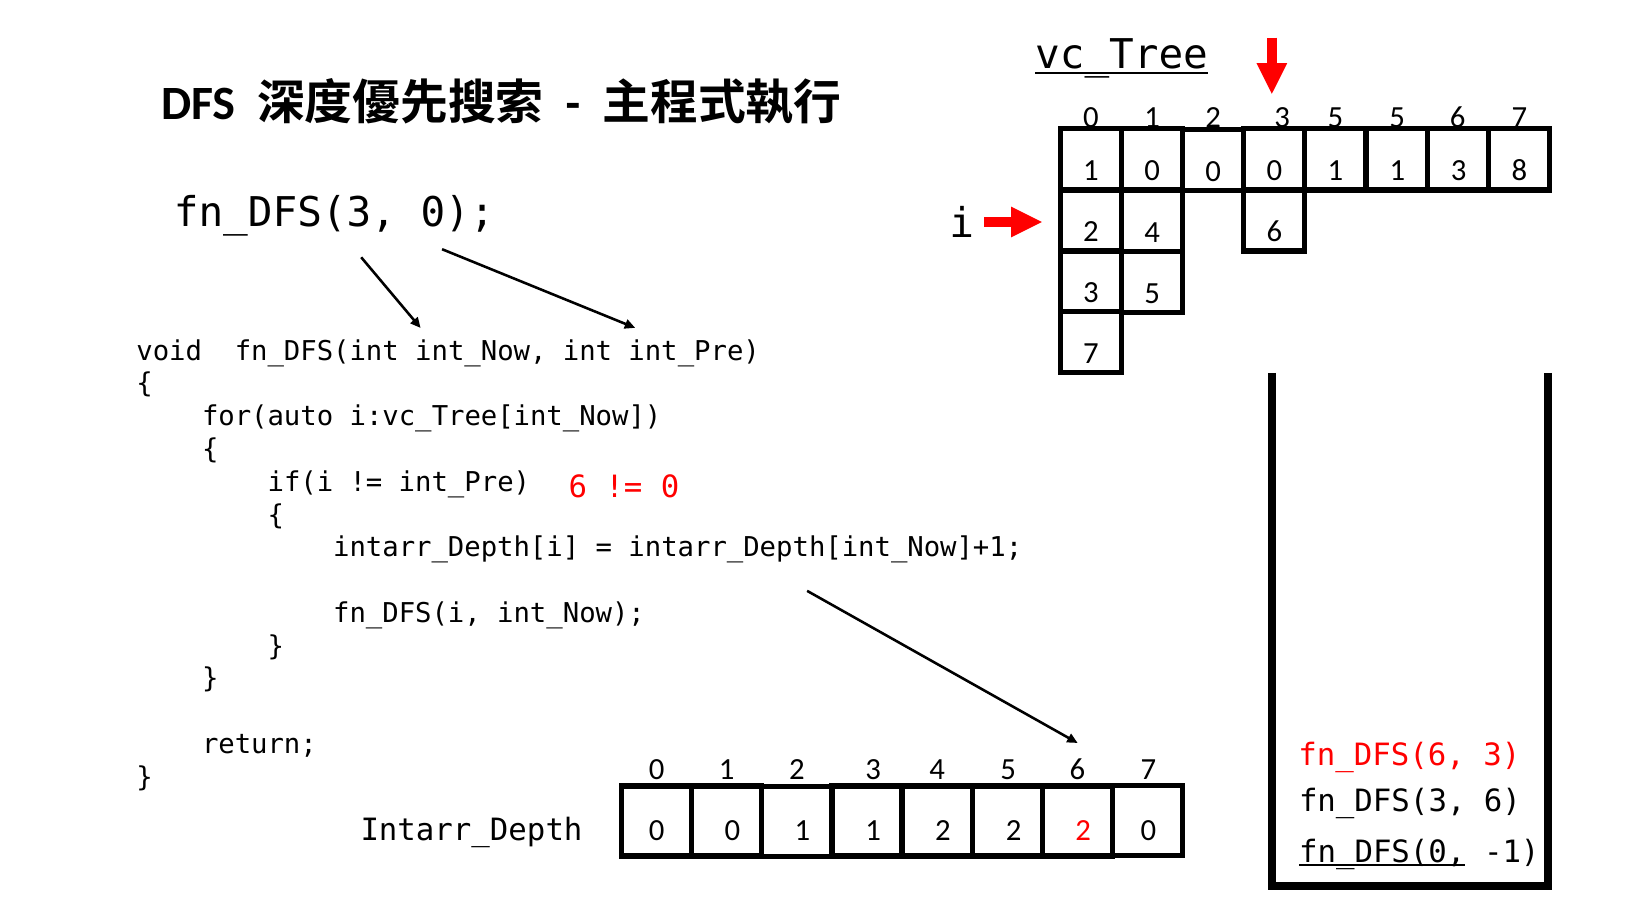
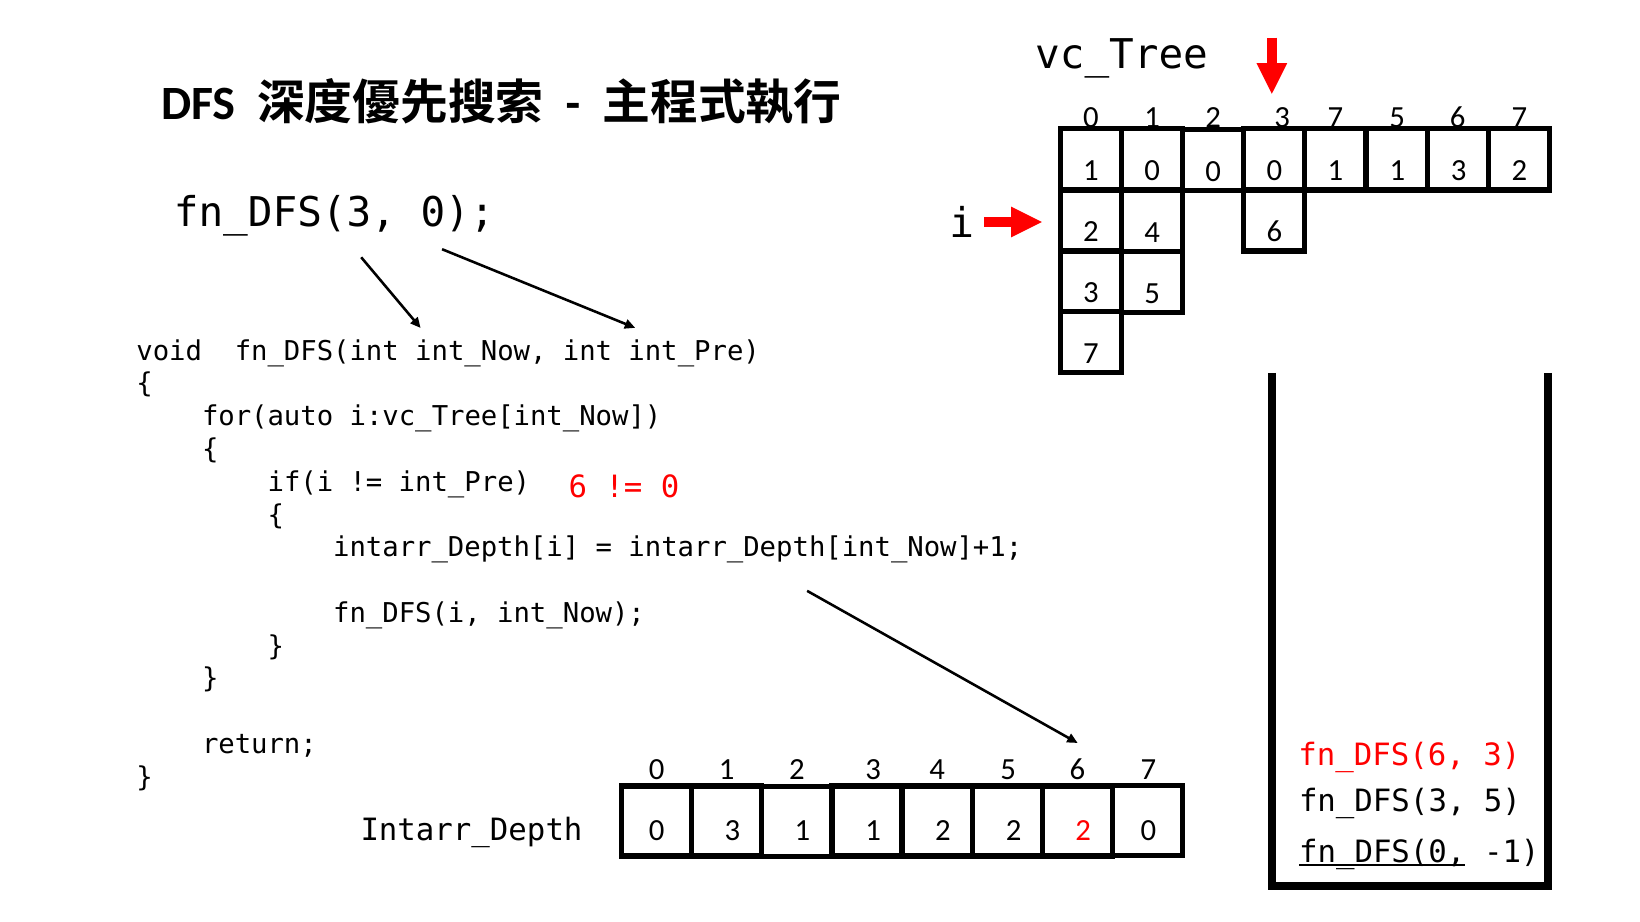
vc_Tree underline: present -> none
3 5: 5 -> 7
8 at (1519, 170): 8 -> 2
fn_DFS(3 6: 6 -> 5
0 at (732, 830): 0 -> 3
